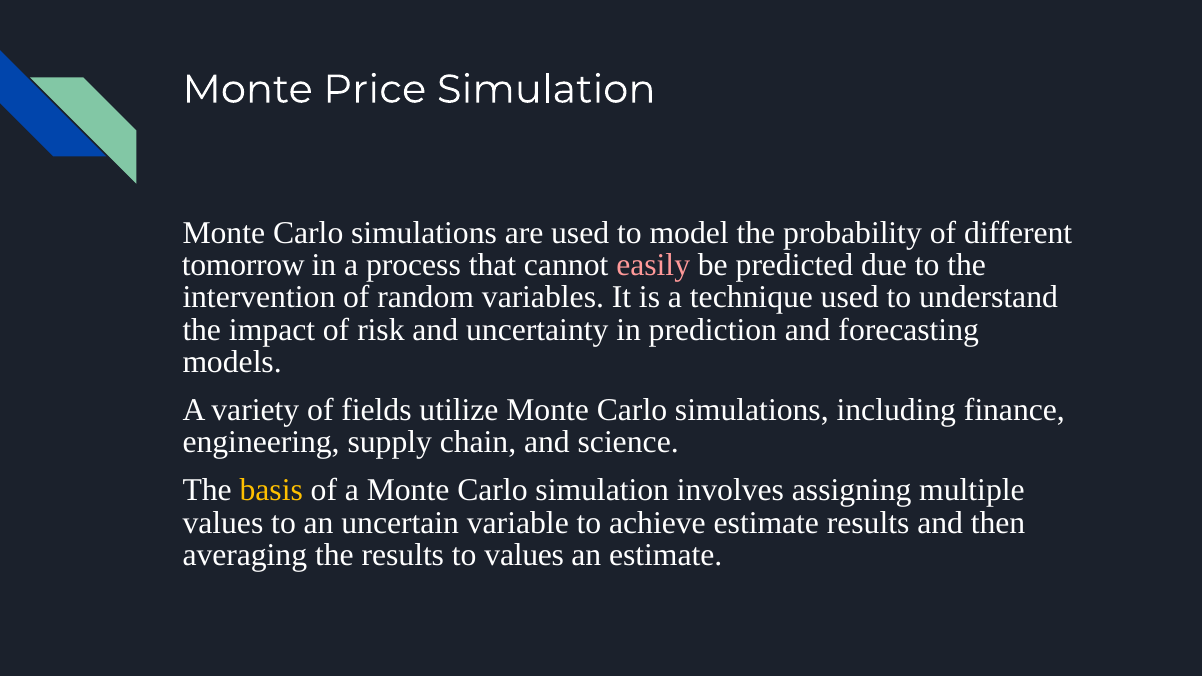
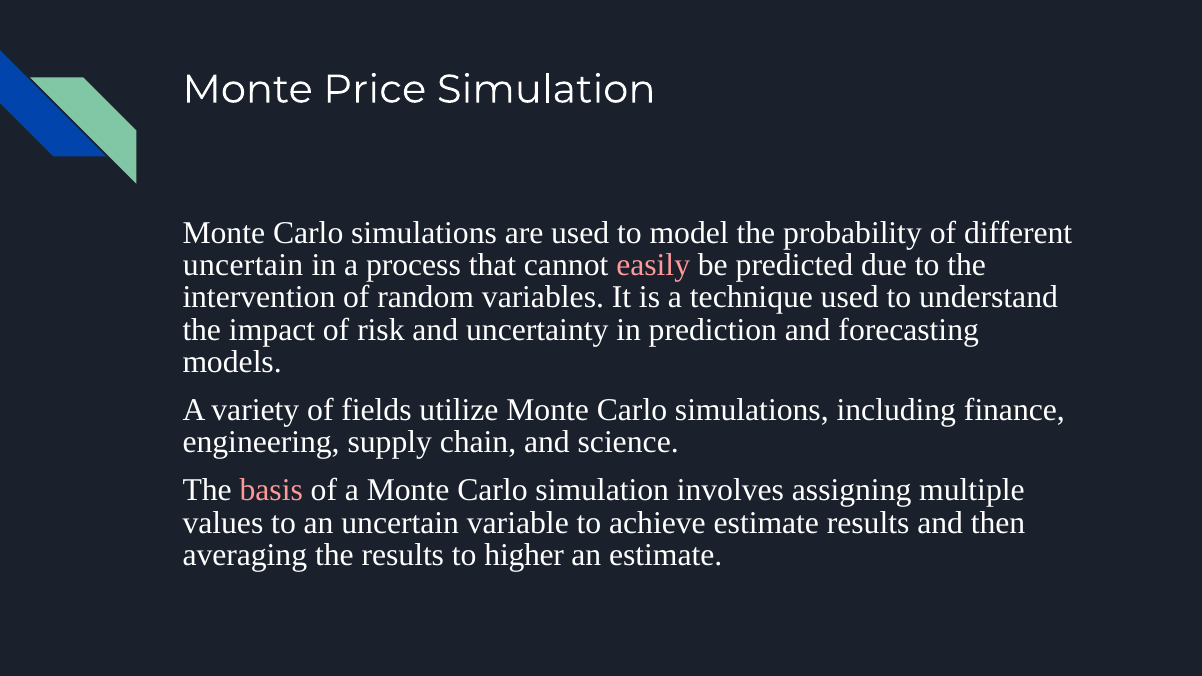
tomorrow at (243, 265): tomorrow -> uncertain
basis colour: yellow -> pink
to values: values -> higher
